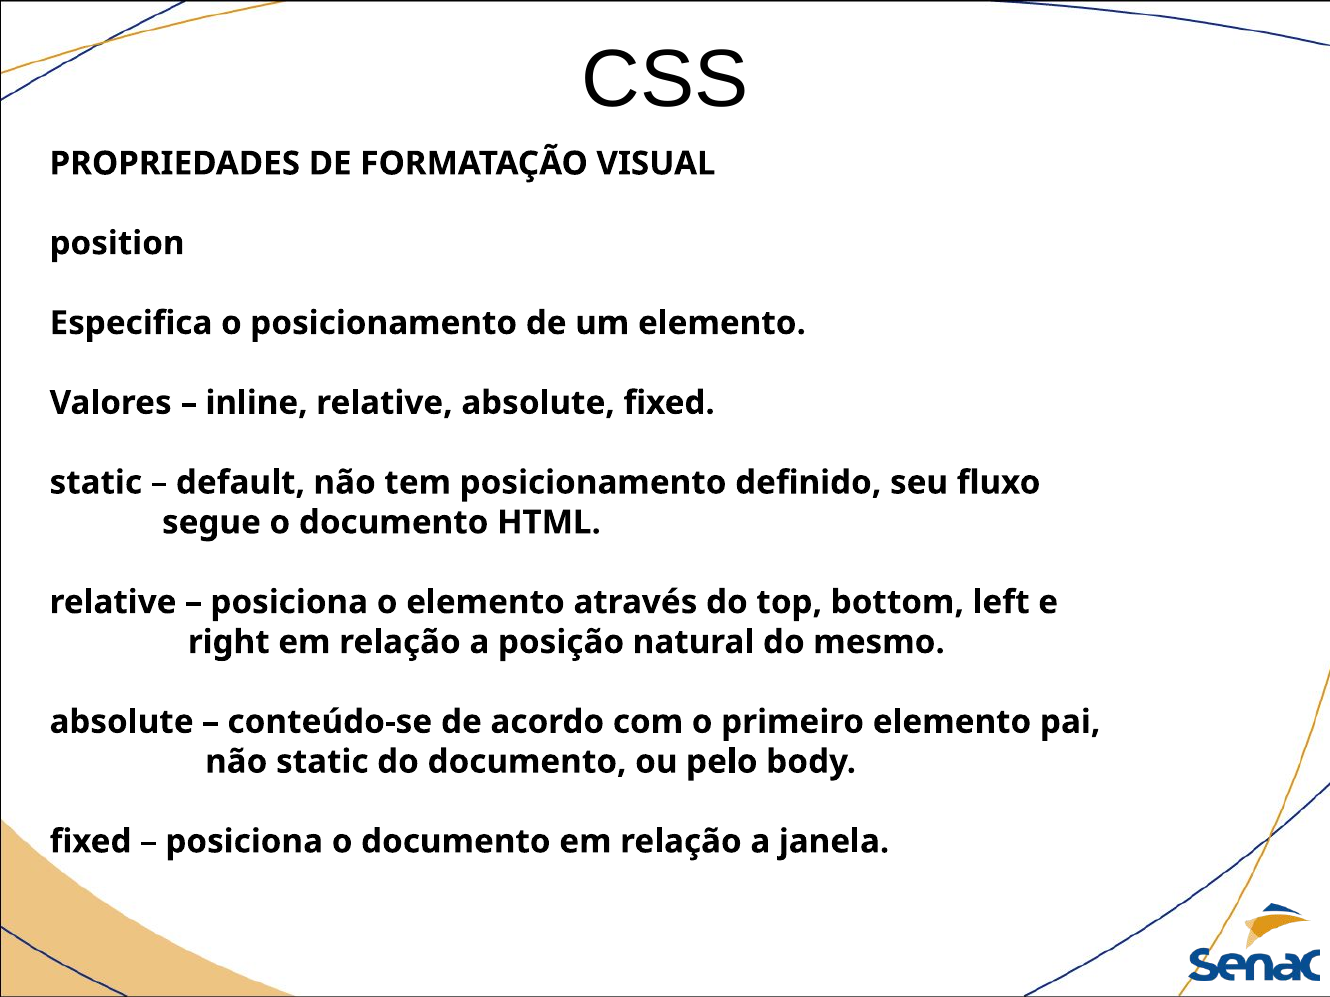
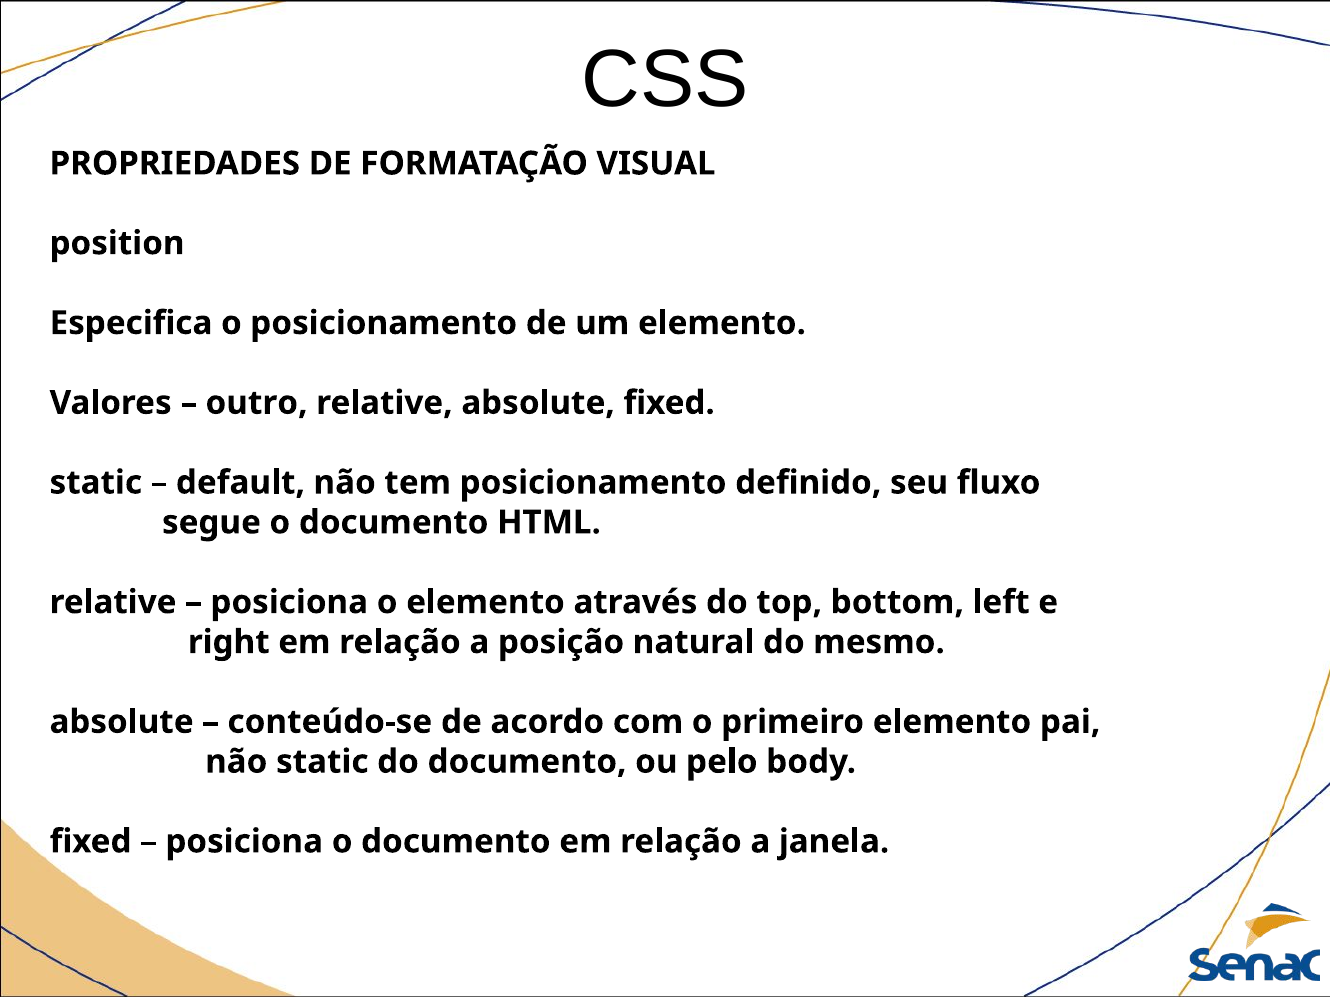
inline: inline -> outro
